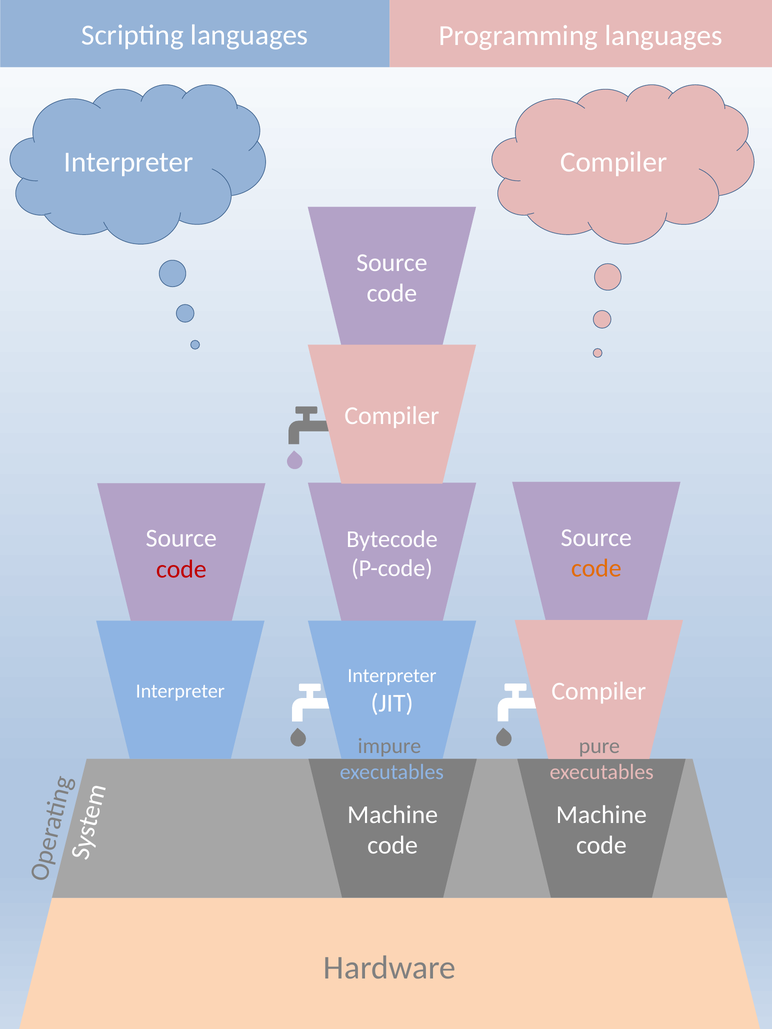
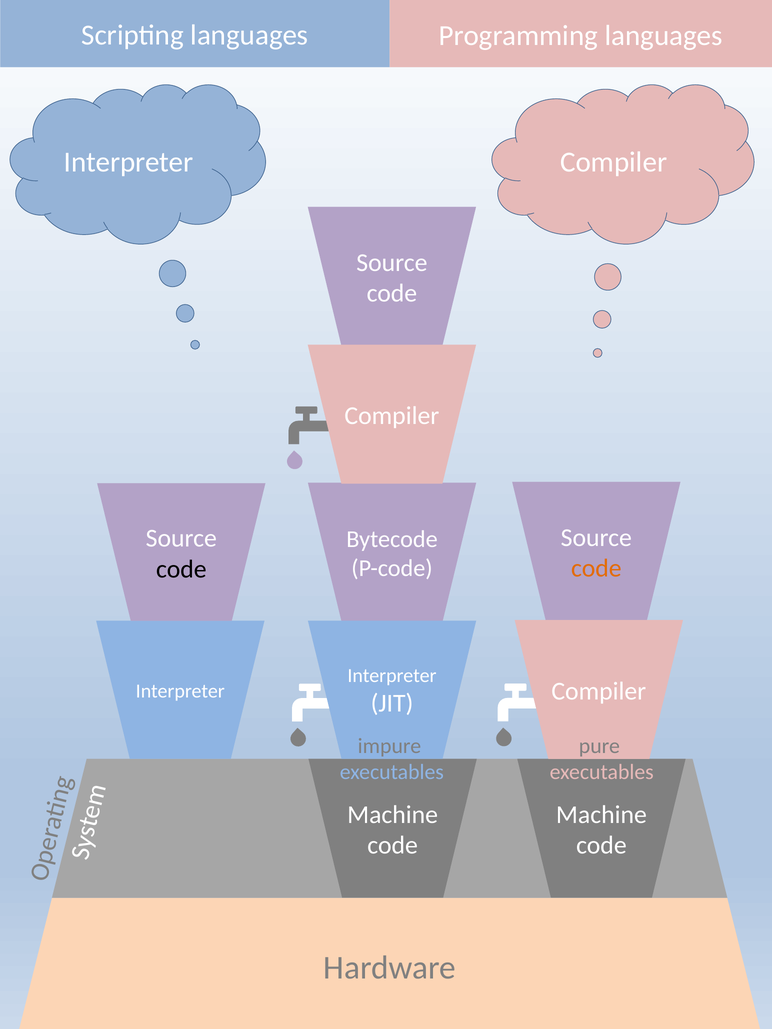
code at (181, 569) colour: red -> black
